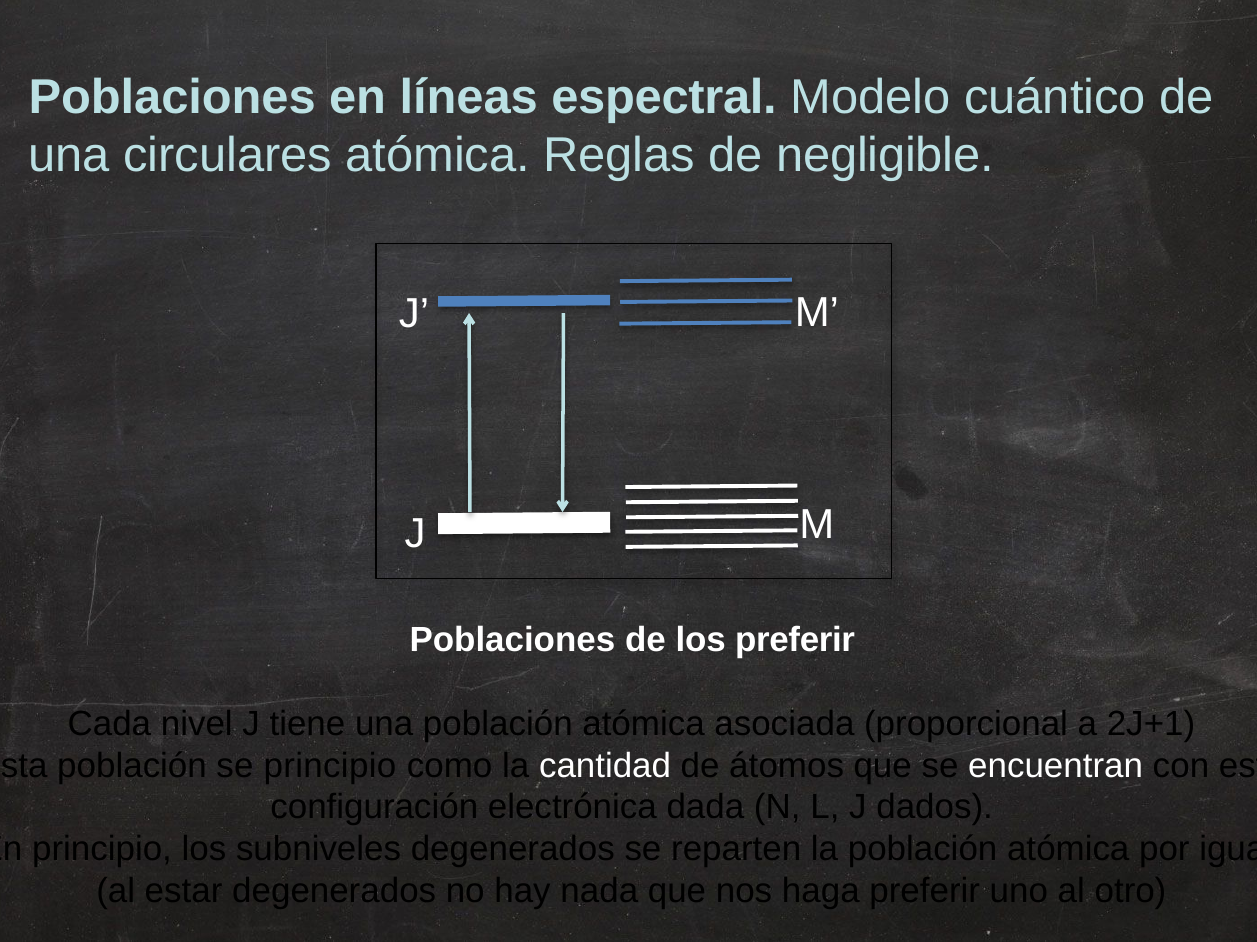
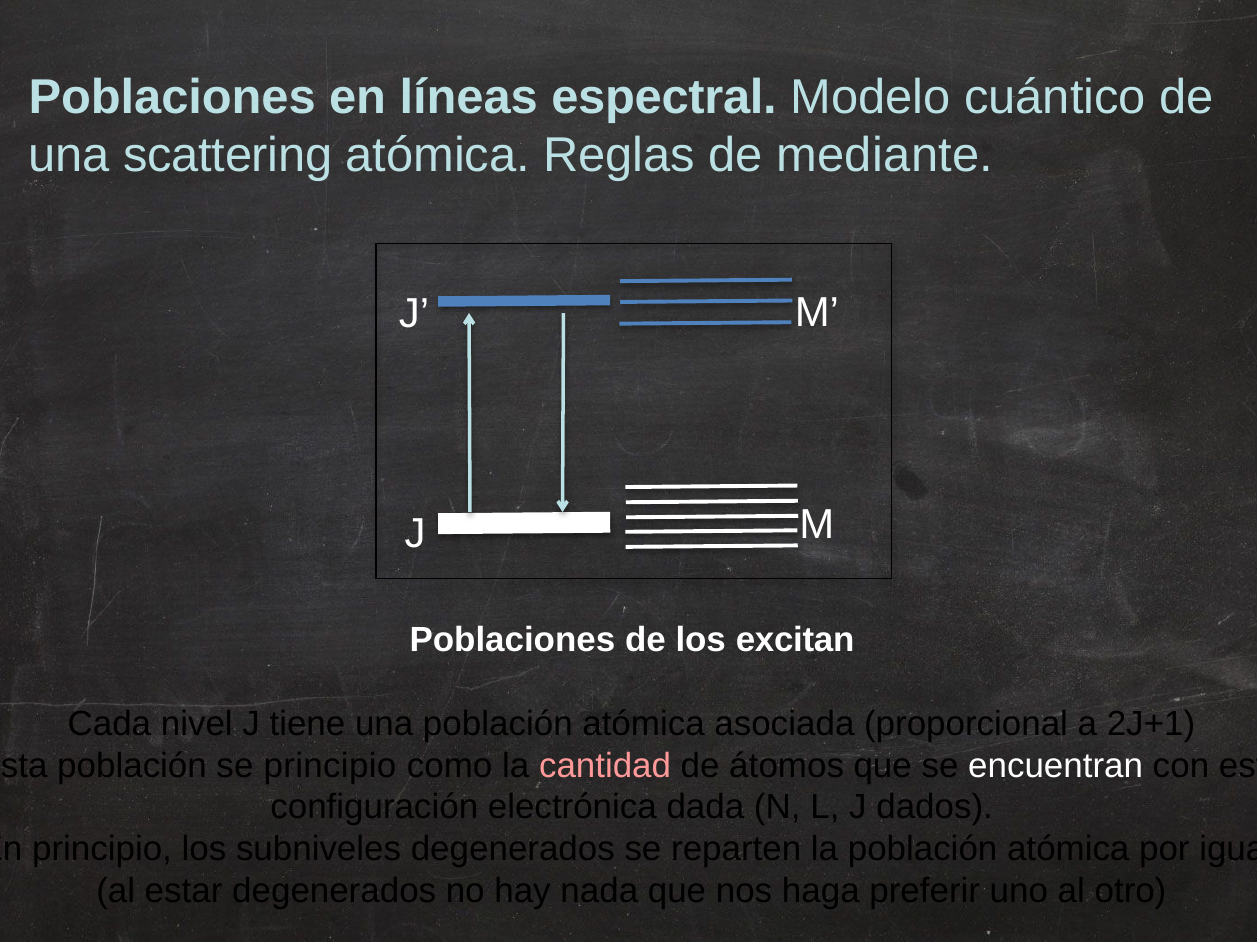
circulares: circulares -> scattering
negligible: negligible -> mediante
los preferir: preferir -> excitan
cantidad colour: white -> pink
